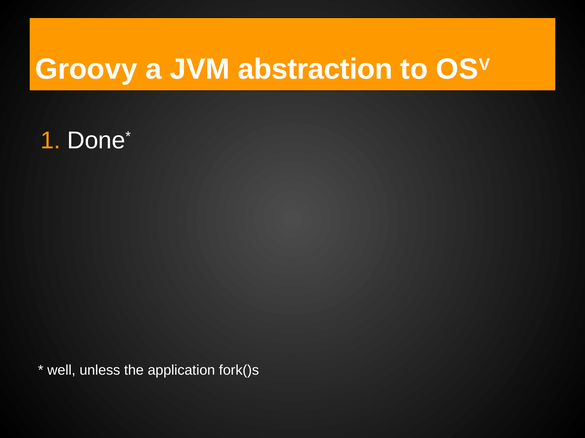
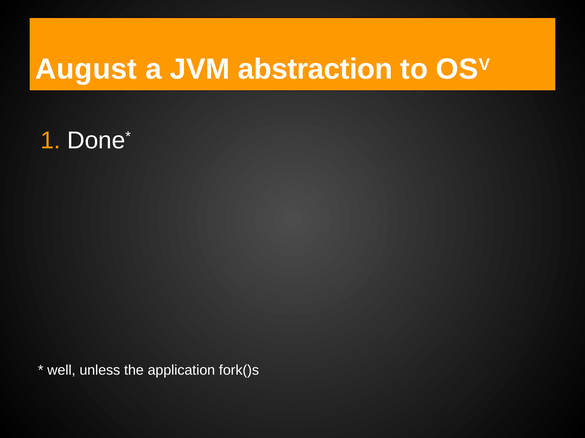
Groovy: Groovy -> August
